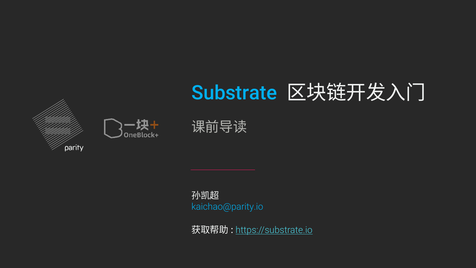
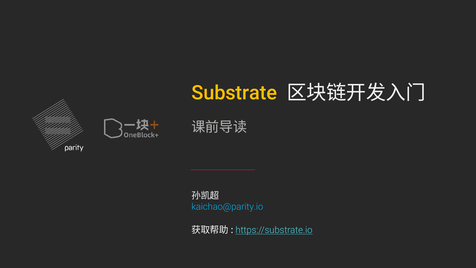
Substrate colour: light blue -> yellow
